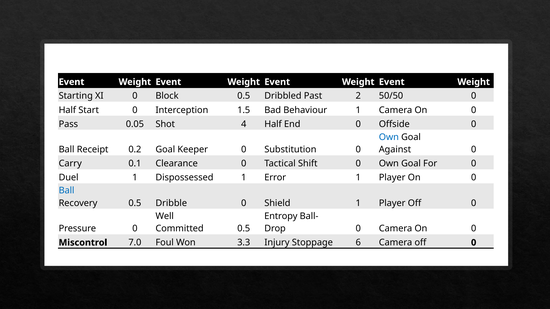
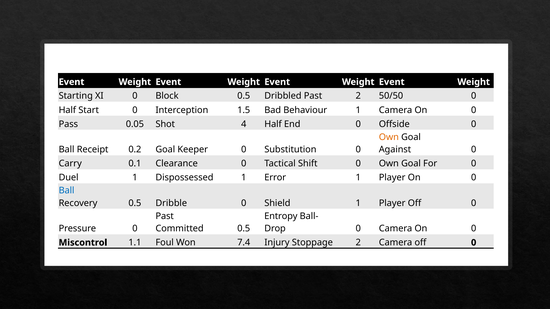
Own at (389, 137) colour: blue -> orange
Well at (165, 216): Well -> Past
7.0: 7.0 -> 1.1
3.3: 3.3 -> 7.4
Stoppage 6: 6 -> 2
